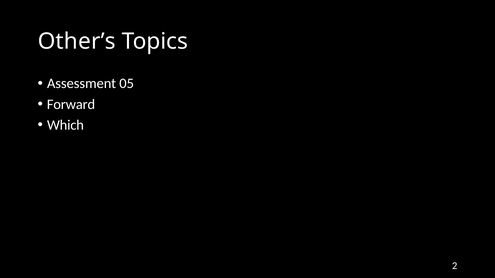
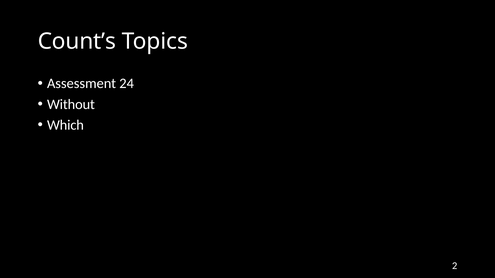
Other’s: Other’s -> Count’s
05: 05 -> 24
Forward: Forward -> Without
